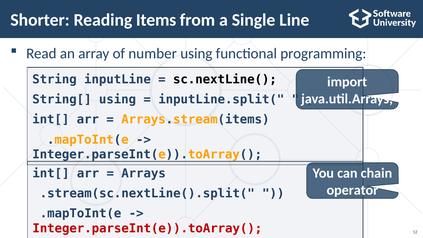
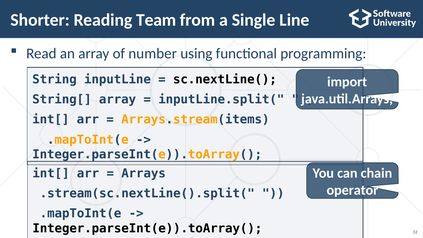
Items: Items -> Team
String[ using: using -> array
Integer.parseInt(e)).toArray( at (147, 228) colour: red -> black
